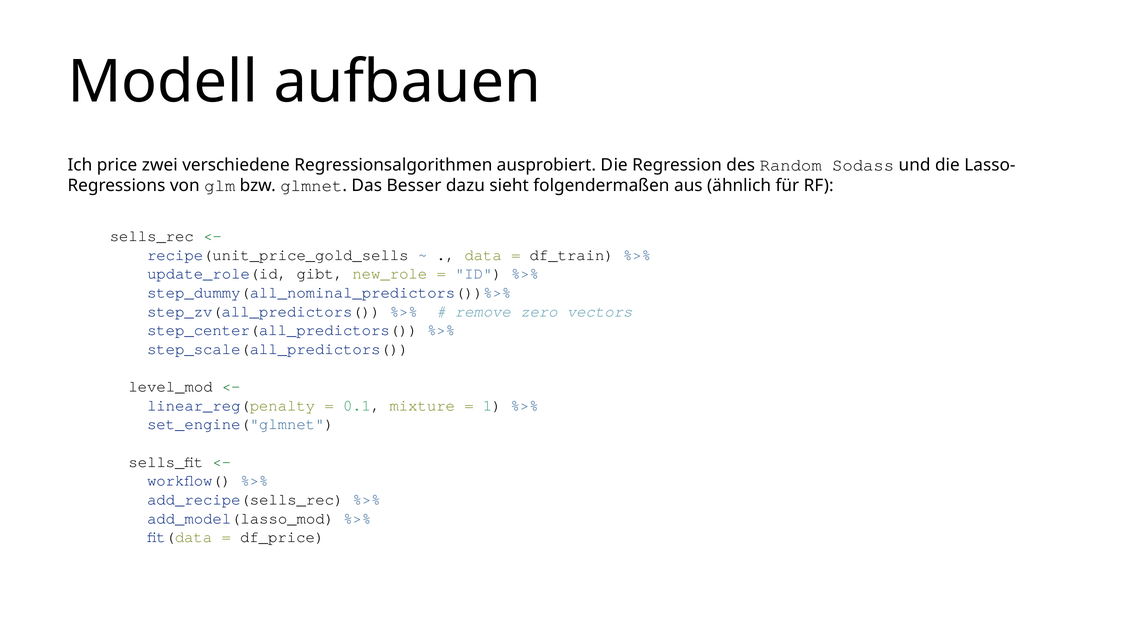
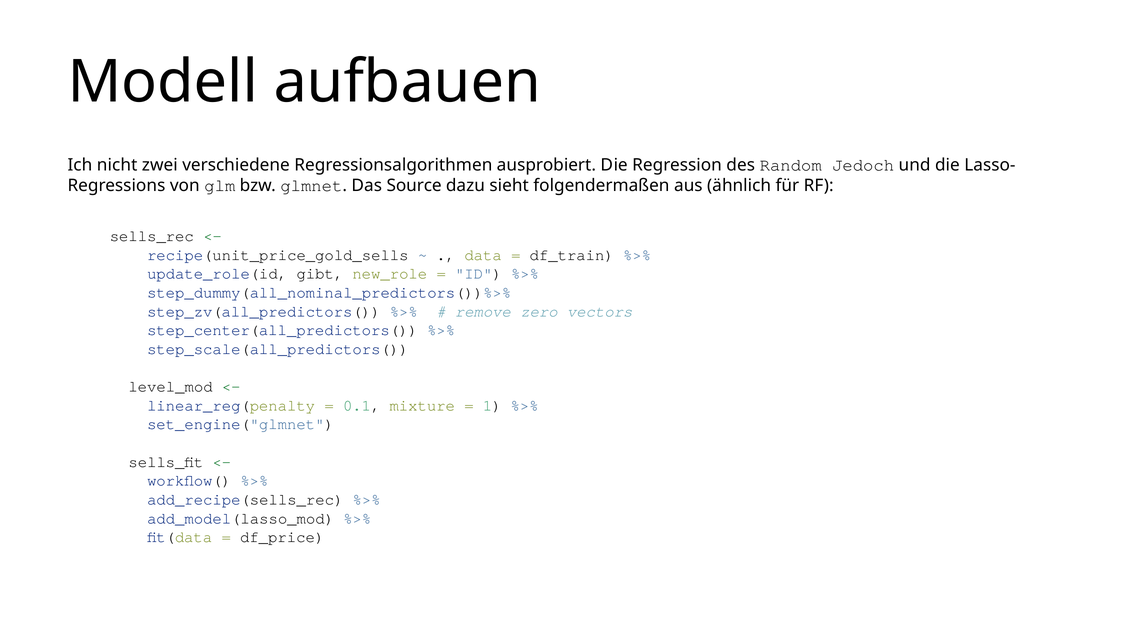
price: price -> nicht
Sodass: Sodass -> Jedoch
Besser: Besser -> Source
